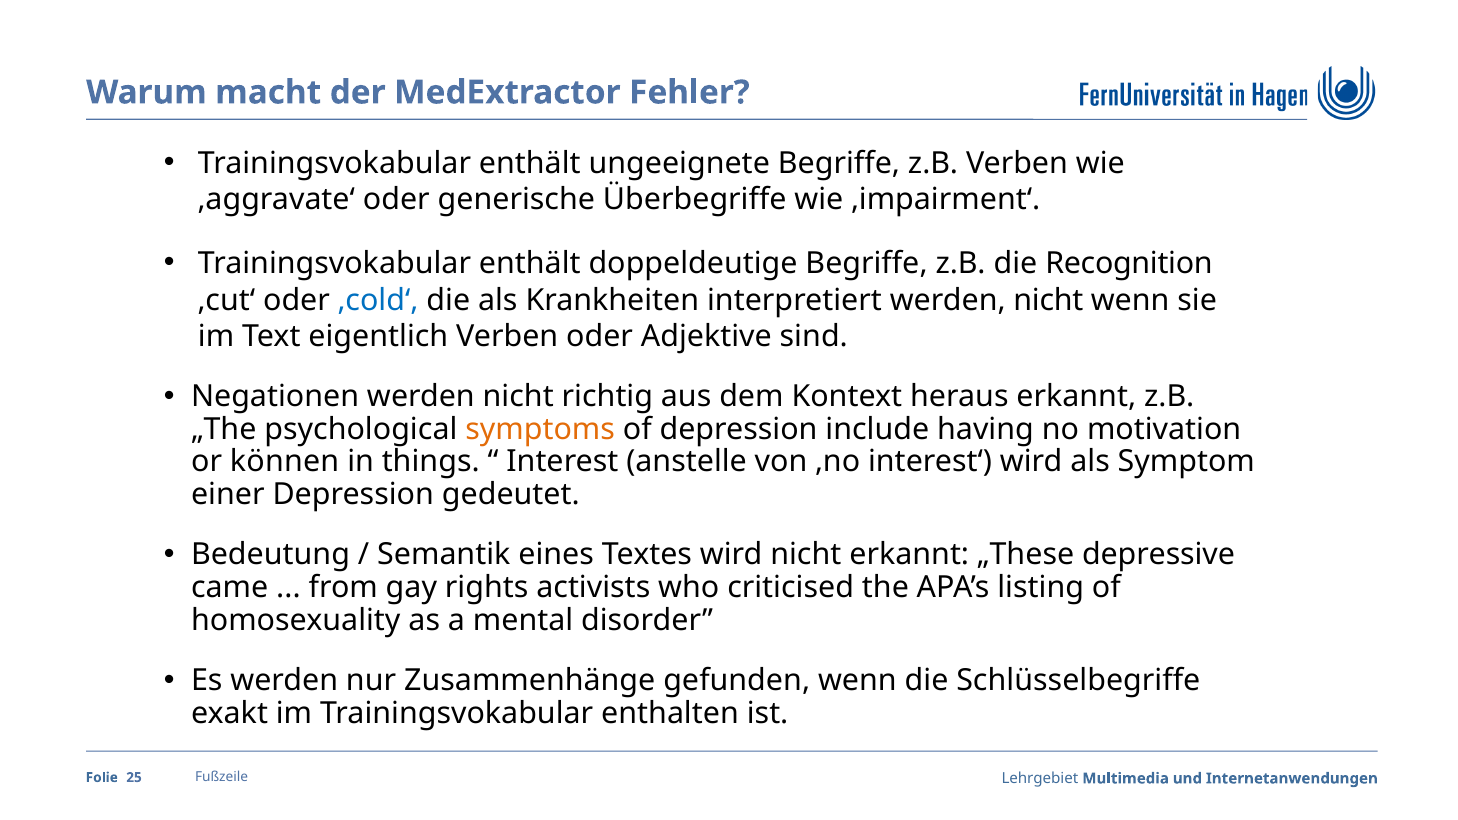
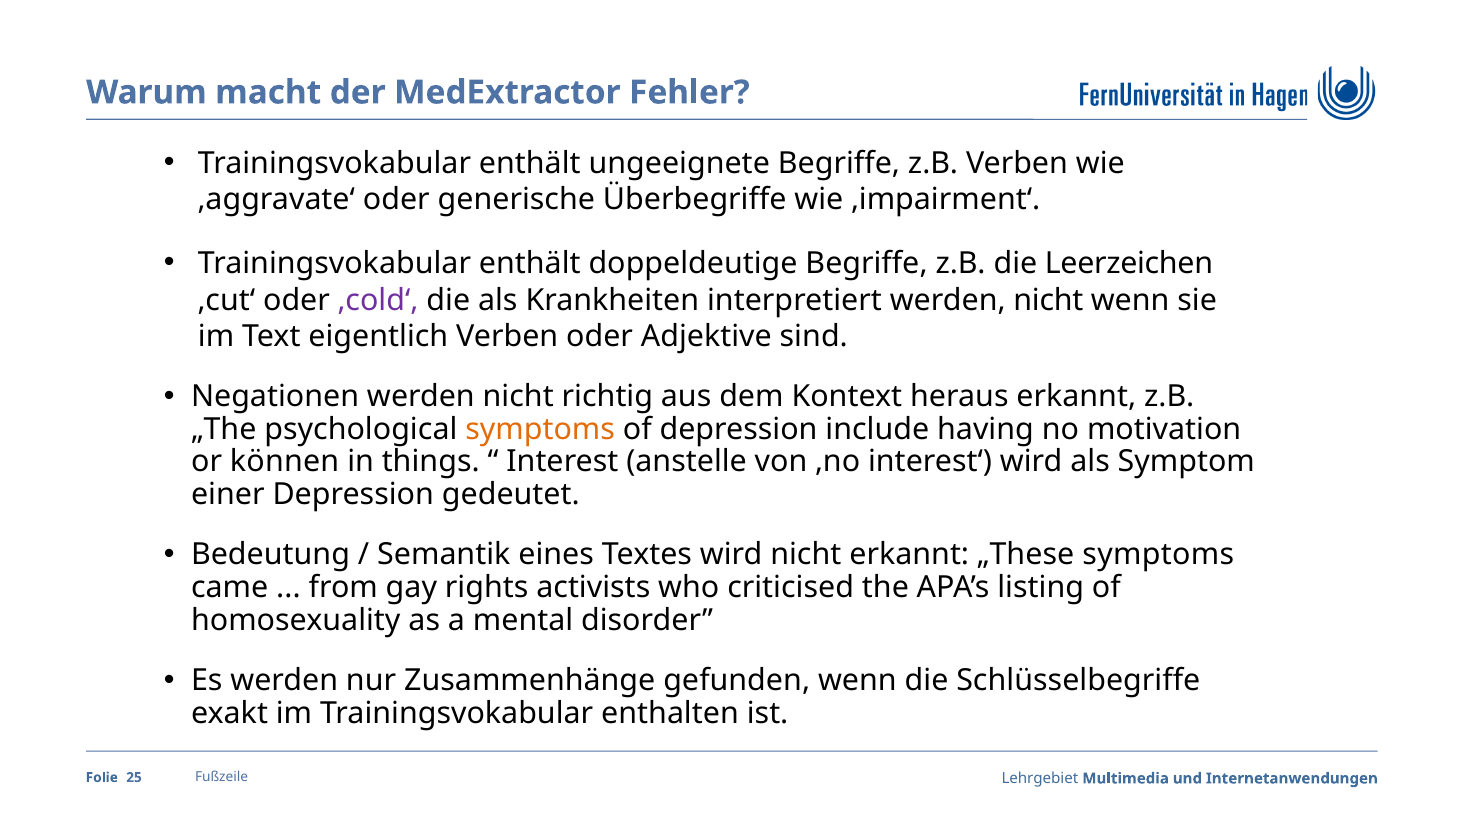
Recognition: Recognition -> Leerzeichen
‚cold‘ colour: blue -> purple
„These depressive: depressive -> symptoms
